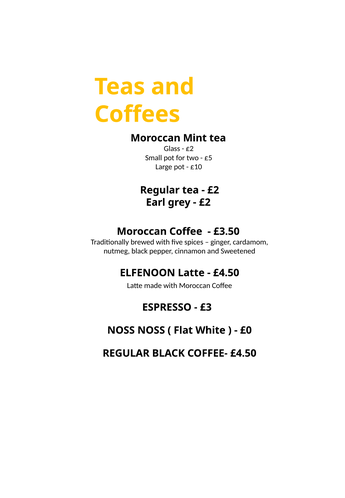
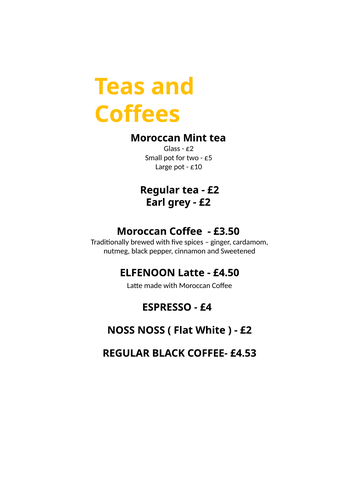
£3: £3 -> £4
£0 at (246, 331): £0 -> £2
COFFEE- £4.50: £4.50 -> £4.53
